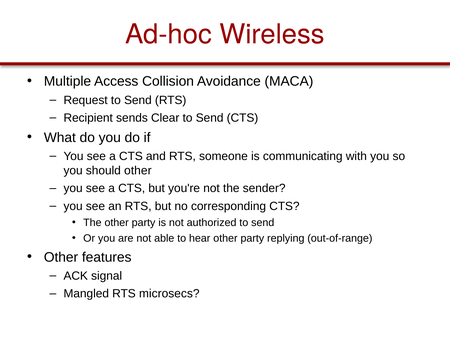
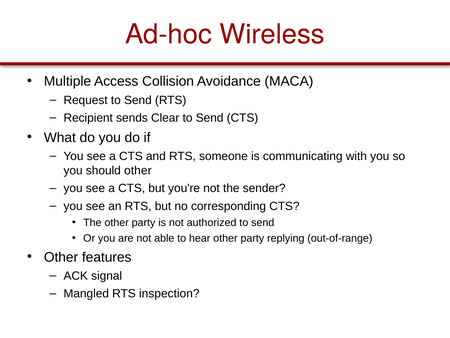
microsecs: microsecs -> inspection
